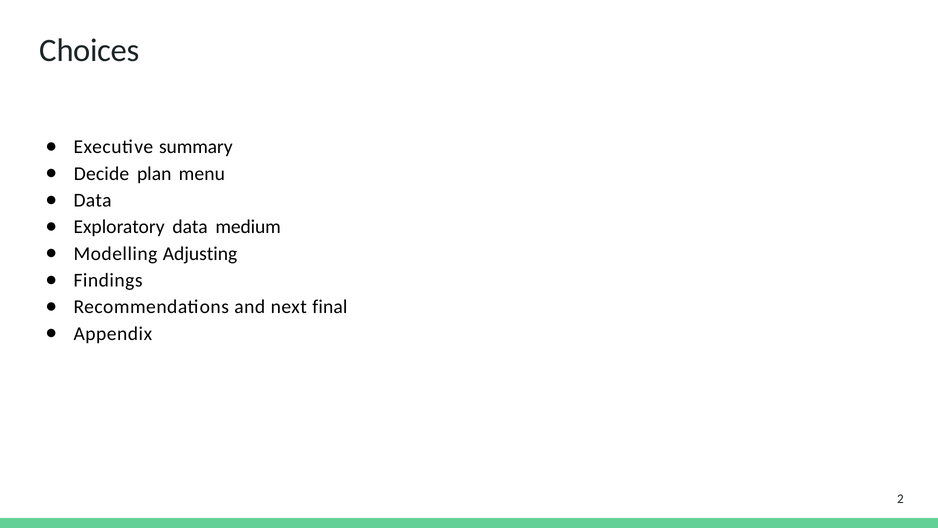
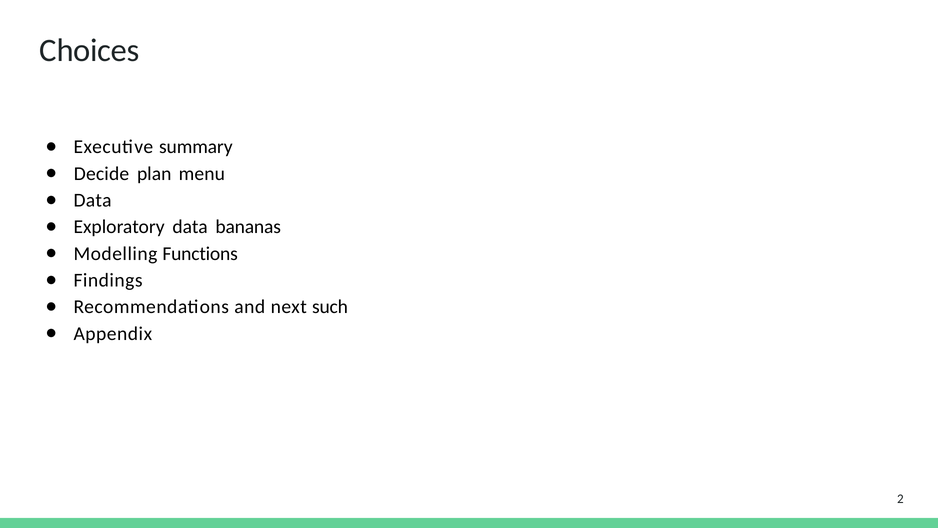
medium: medium -> bananas
Adjusting: Adjusting -> Functions
final: final -> such
